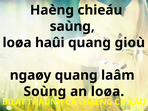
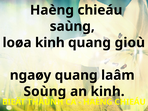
loøa haûi: haûi -> kinh
an loøa: loøa -> kinh
